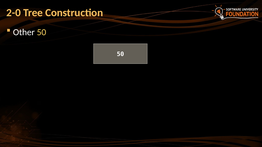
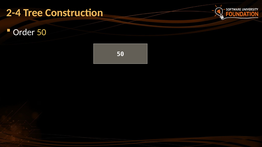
2-0: 2-0 -> 2-4
Other: Other -> Order
